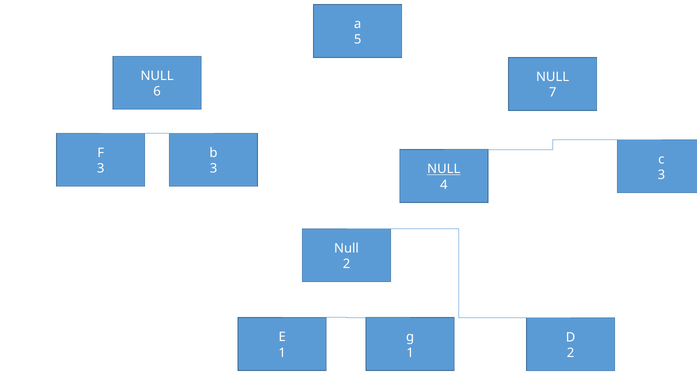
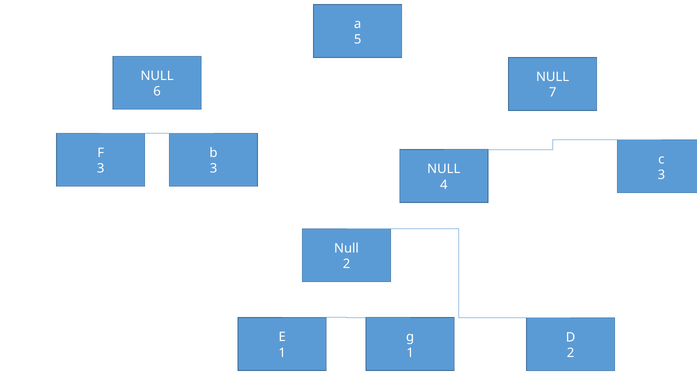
NULL at (444, 169) underline: present -> none
